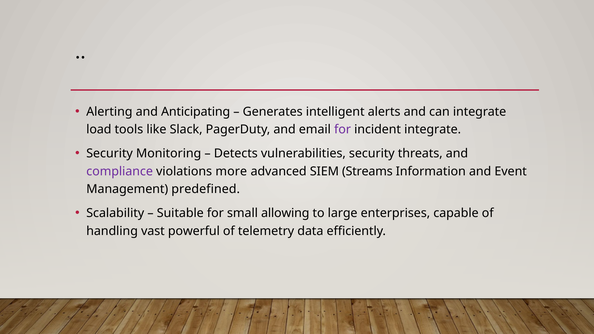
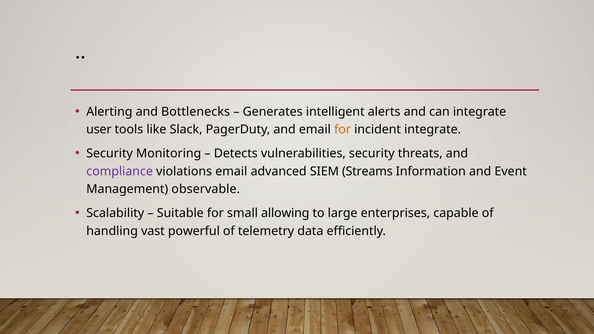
Anticipating: Anticipating -> Bottlenecks
load: load -> user
for at (343, 130) colour: purple -> orange
violations more: more -> email
predefined: predefined -> observable
